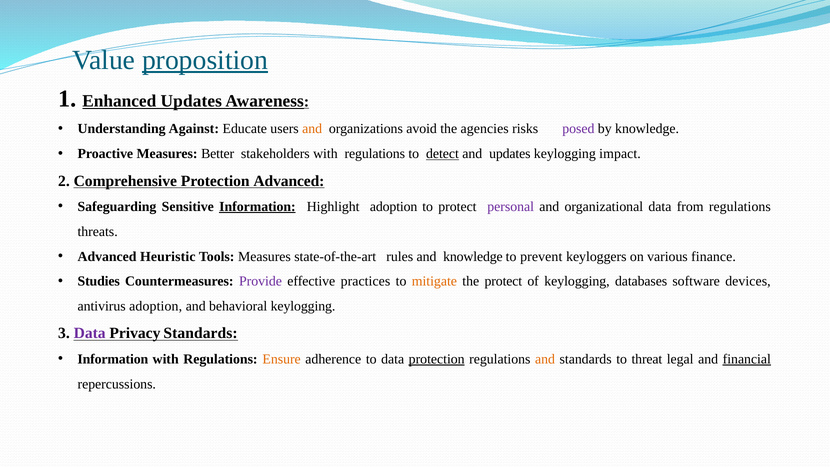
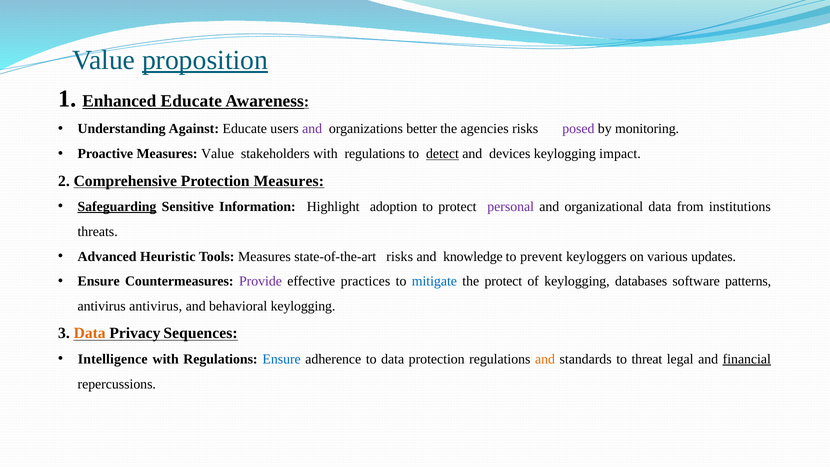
Enhanced Updates: Updates -> Educate
and at (312, 129) colour: orange -> purple
avoid: avoid -> better
by knowledge: knowledge -> monitoring
Measures Better: Better -> Value
and updates: updates -> devices
Protection Advanced: Advanced -> Measures
Safeguarding underline: none -> present
Information at (257, 207) underline: present -> none
from regulations: regulations -> institutions
state-of-the-art rules: rules -> risks
finance: finance -> updates
Studies at (99, 281): Studies -> Ensure
mitigate colour: orange -> blue
devices: devices -> patterns
antivirus adoption: adoption -> antivirus
Data at (90, 333) colour: purple -> orange
Privacy Standards: Standards -> Sequences
Information at (113, 359): Information -> Intelligence
Ensure at (282, 359) colour: orange -> blue
protection at (437, 359) underline: present -> none
